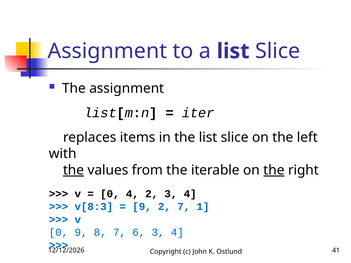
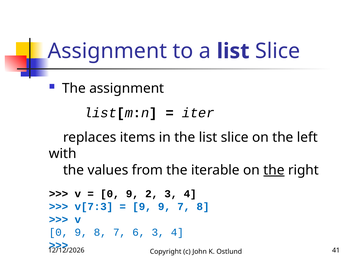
the at (74, 170) underline: present -> none
4 at (132, 194): 4 -> 9
v[8:3: v[8:3 -> v[7:3
9 2: 2 -> 9
7 1: 1 -> 8
